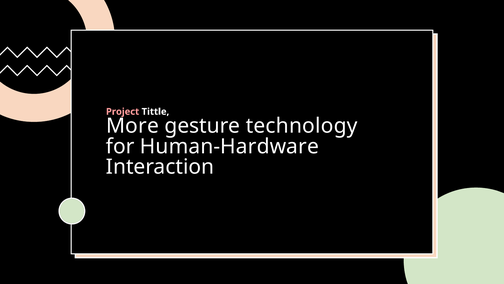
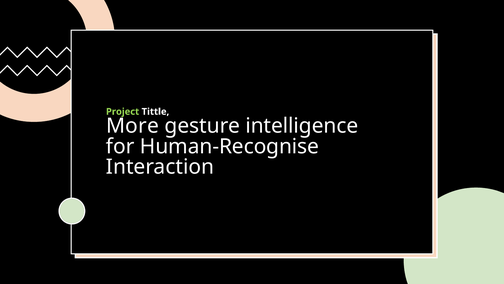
Project colour: pink -> light green
technology: technology -> intelligence
Human-Hardware: Human-Hardware -> Human-Recognise
